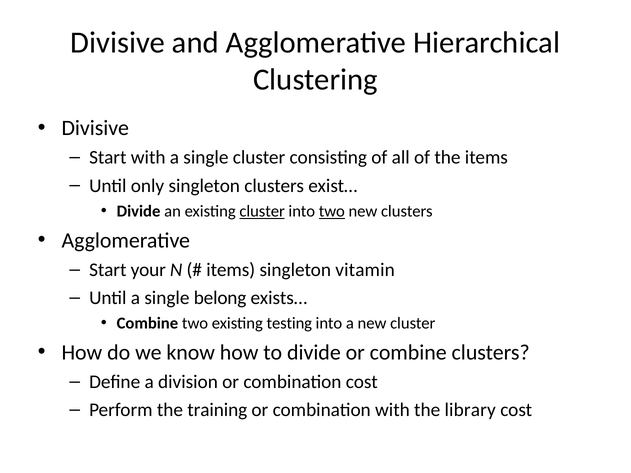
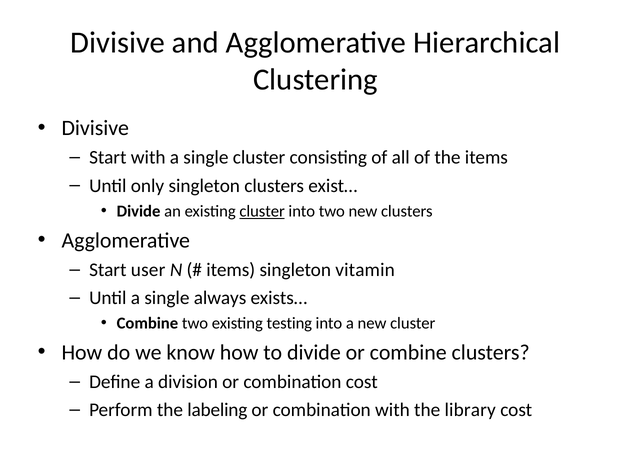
two at (332, 211) underline: present -> none
your: your -> user
belong: belong -> always
training: training -> labeling
